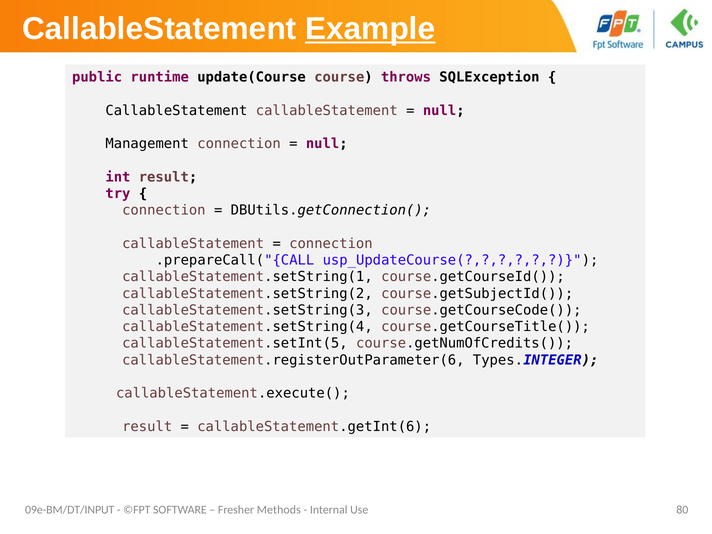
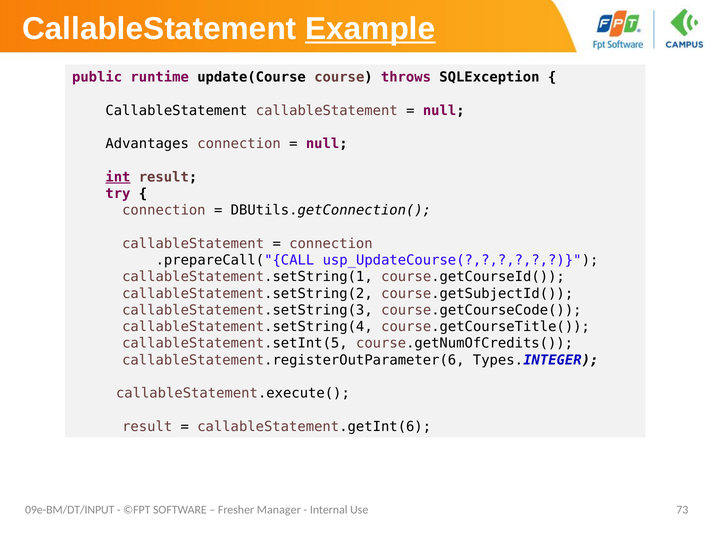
Management: Management -> Advantages
int underline: none -> present
Methods: Methods -> Manager
80: 80 -> 73
